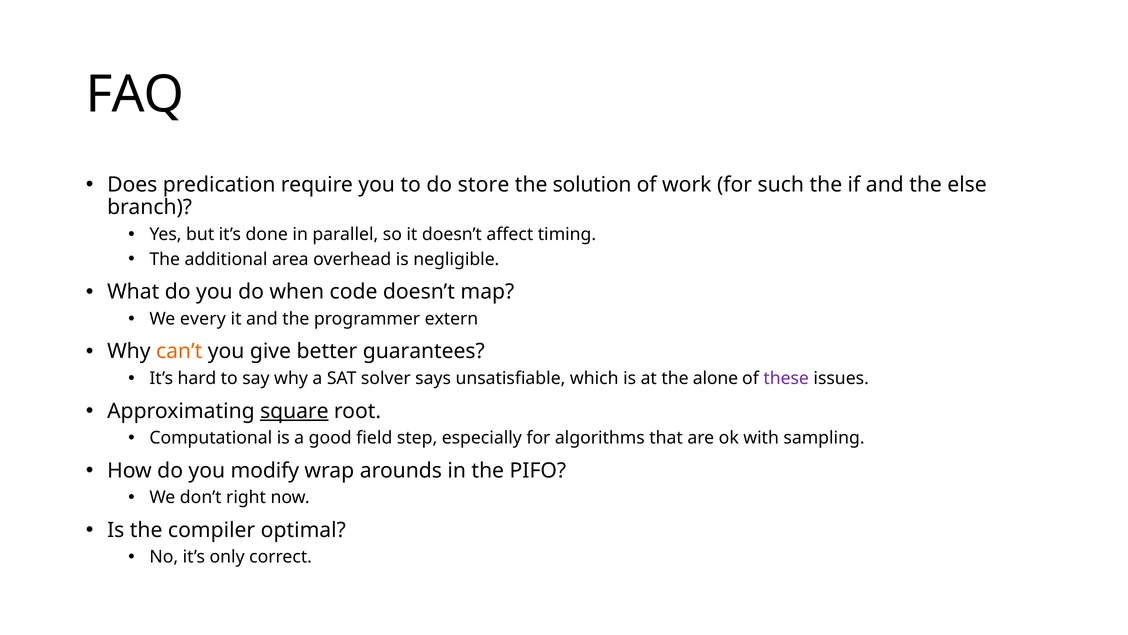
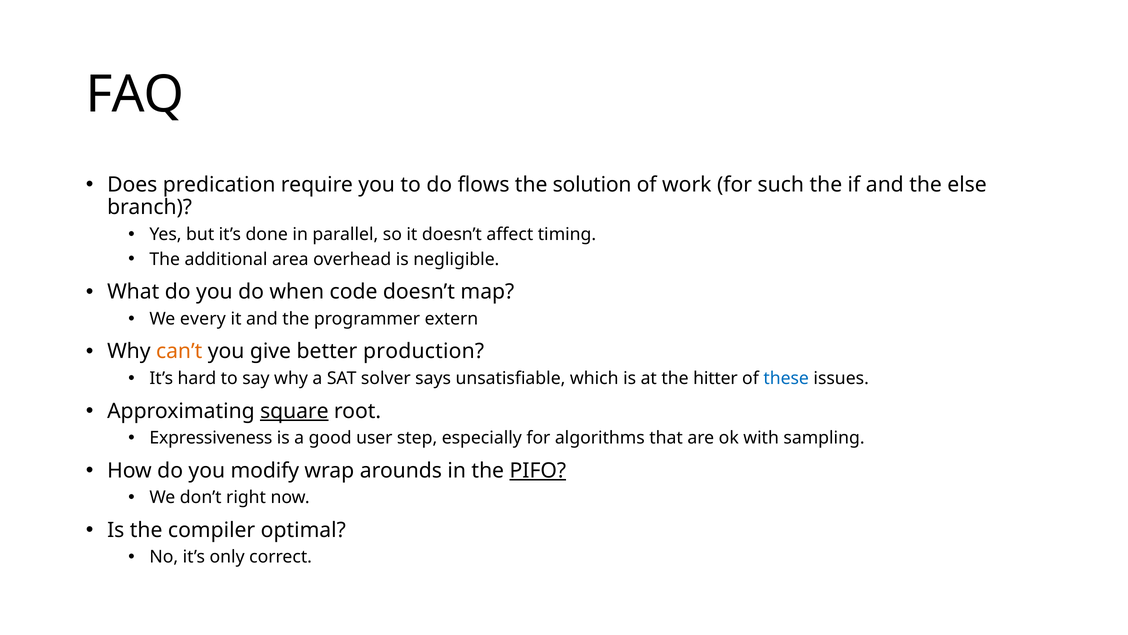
store: store -> flows
guarantees: guarantees -> production
alone: alone -> hitter
these colour: purple -> blue
Computational: Computational -> Expressiveness
field: field -> user
PIFO underline: none -> present
